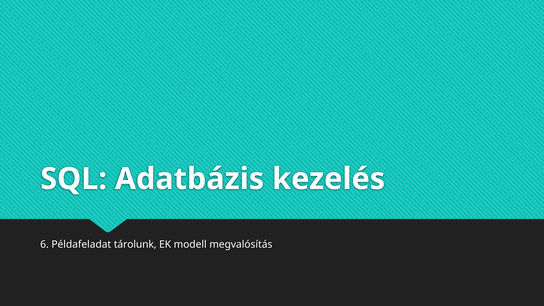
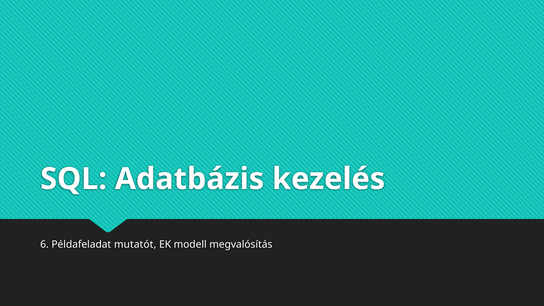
tárolunk: tárolunk -> mutatót
